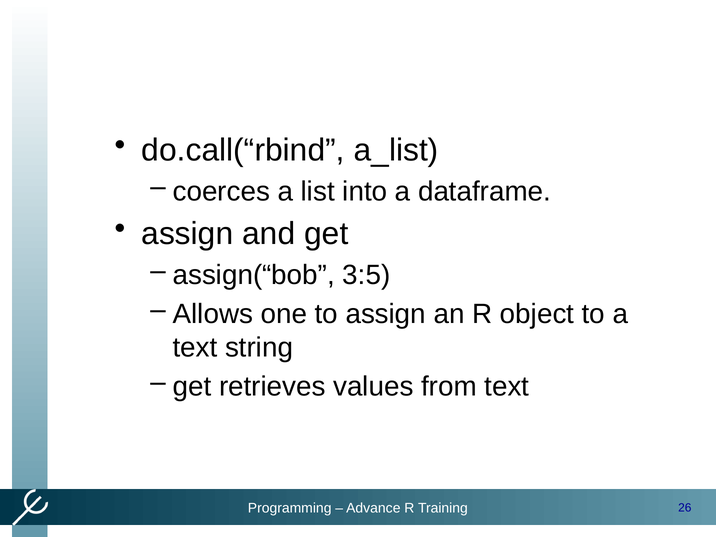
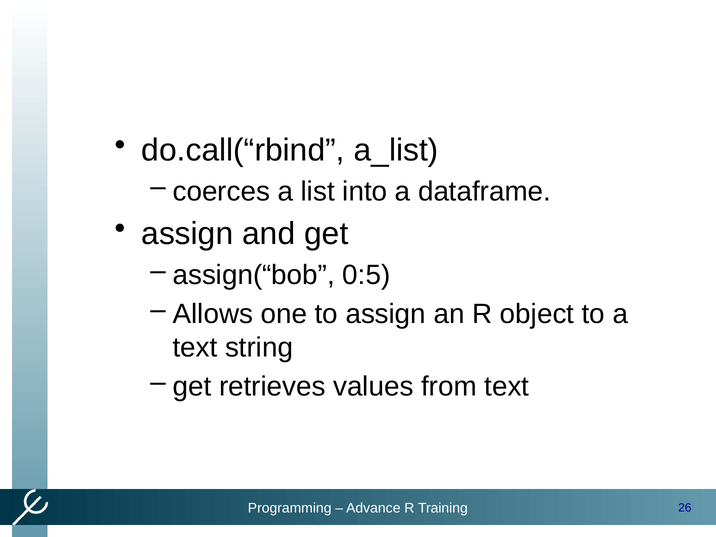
3:5: 3:5 -> 0:5
